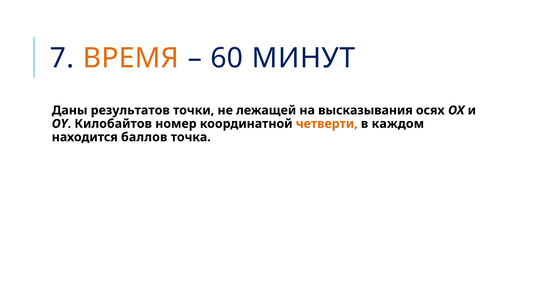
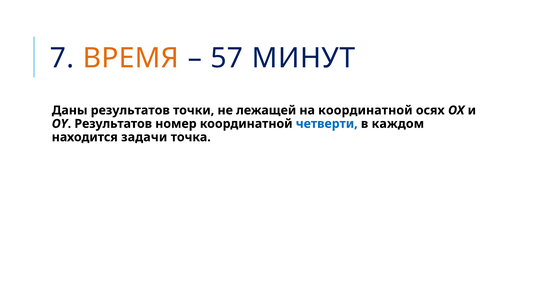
60: 60 -> 57
на высказывания: высказывания -> координатной
OY Килобайтов: Килобайтов -> Результатов
четверти colour: orange -> blue
баллов: баллов -> задачи
